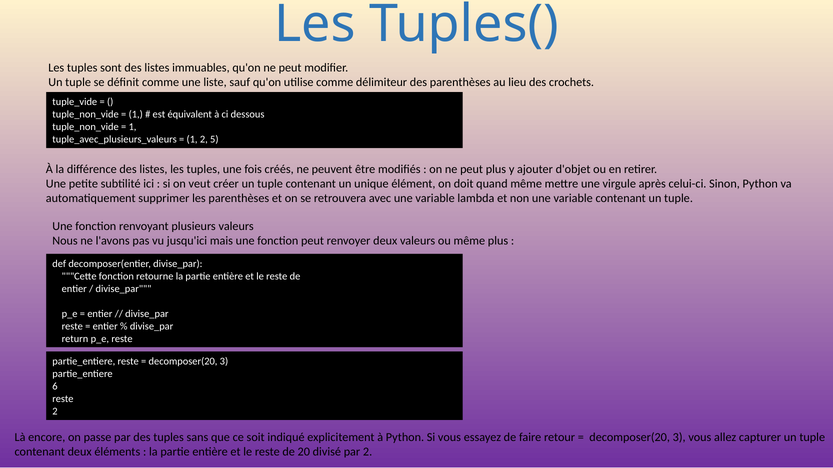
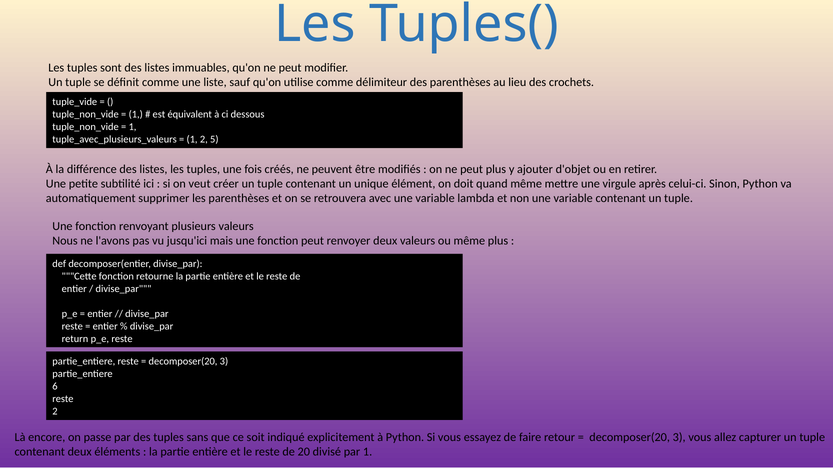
par 2: 2 -> 1
